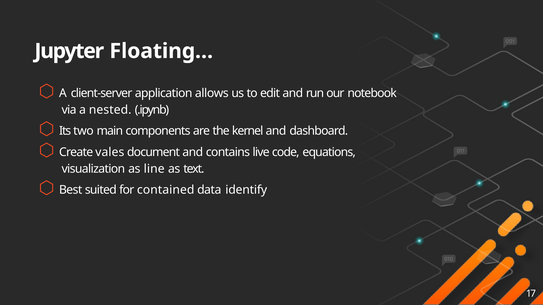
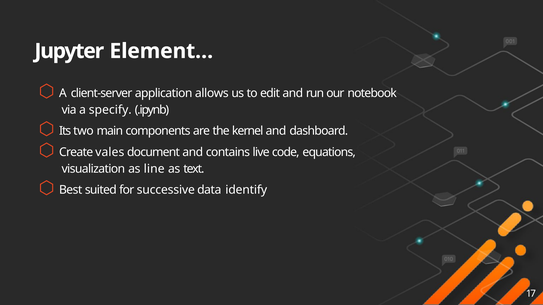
Floating…: Floating… -> Element…
nested: nested -> specify
contained: contained -> successive
